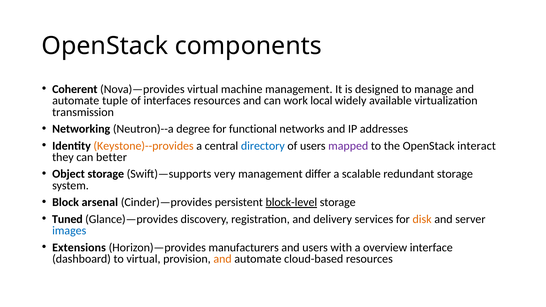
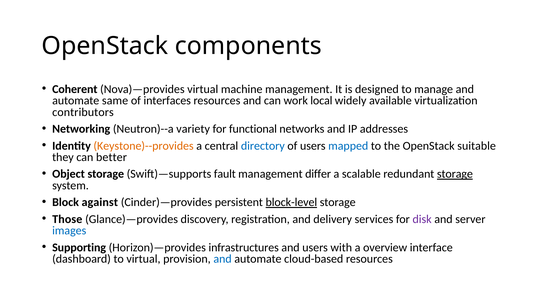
tuple: tuple -> same
transmission: transmission -> contributors
degree: degree -> variety
mapped colour: purple -> blue
interact: interact -> suitable
very: very -> fault
storage at (455, 174) underline: none -> present
arsenal: arsenal -> against
Tuned: Tuned -> Those
disk colour: orange -> purple
Extensions: Extensions -> Supporting
manufacturers: manufacturers -> infrastructures
and at (223, 259) colour: orange -> blue
